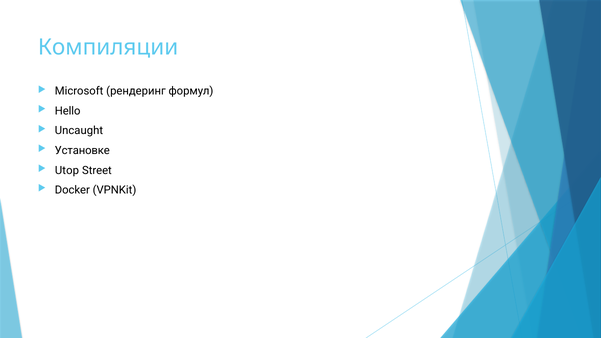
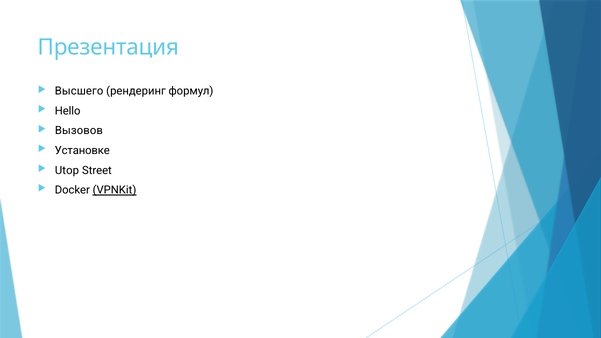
Компиляции: Компиляции -> Презентация
Microsoft: Microsoft -> Высшего
Uncaught: Uncaught -> Вызовов
VPNKit underline: none -> present
